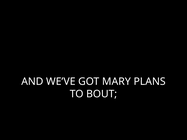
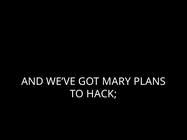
BOUT: BOUT -> HACK
